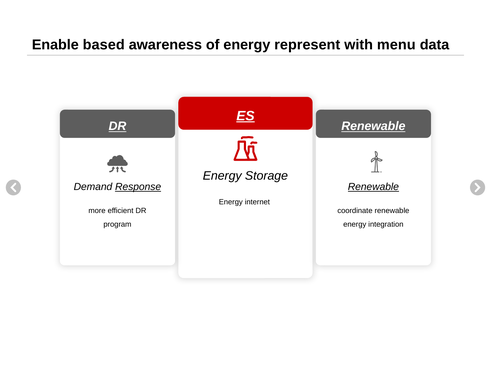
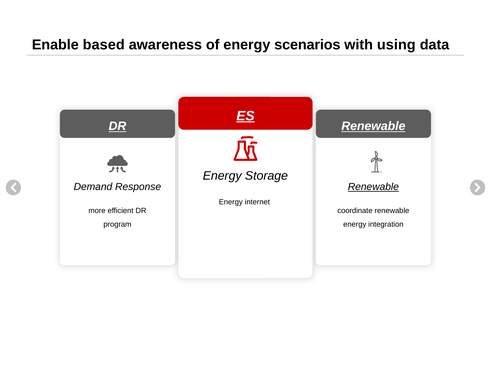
represent: represent -> scenarios
menu: menu -> using
Response underline: present -> none
